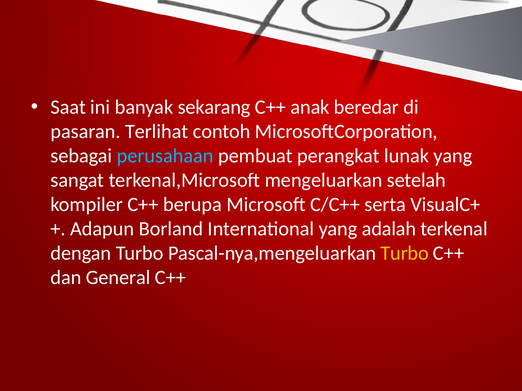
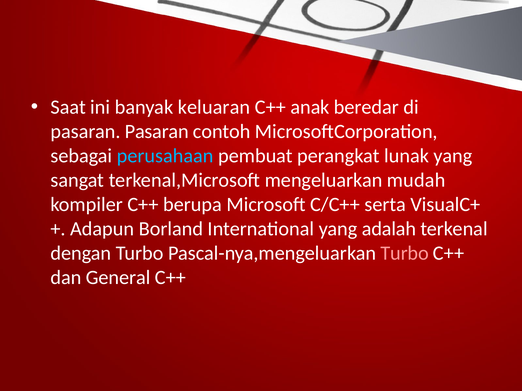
sekarang: sekarang -> keluaran
pasaran Terlihat: Terlihat -> Pasaran
setelah: setelah -> mudah
Turbo at (405, 254) colour: yellow -> pink
